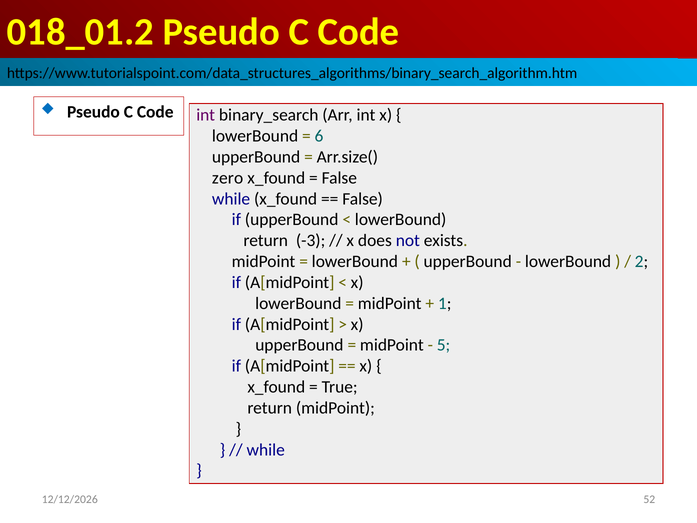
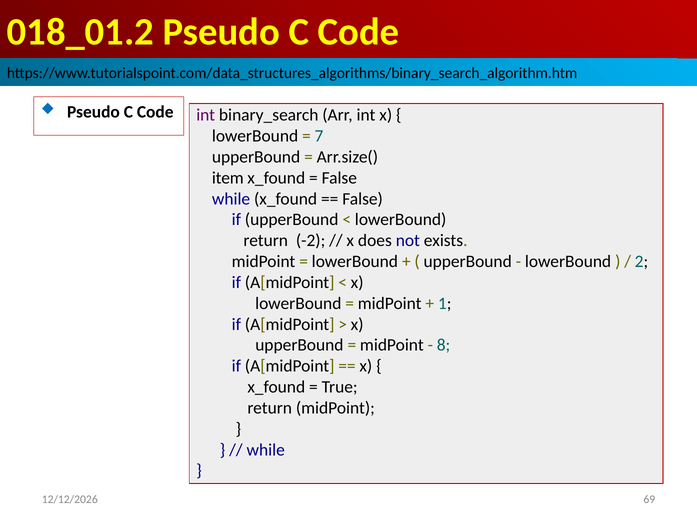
6: 6 -> 7
zero: zero -> item
-3: -3 -> -2
5: 5 -> 8
52: 52 -> 69
